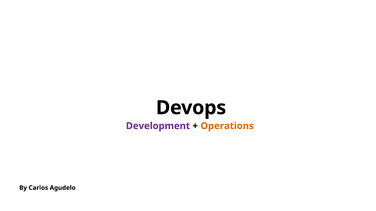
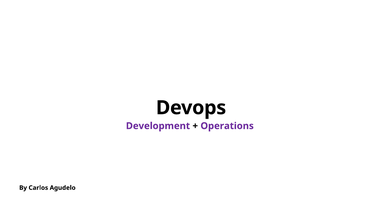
Operations colour: orange -> purple
